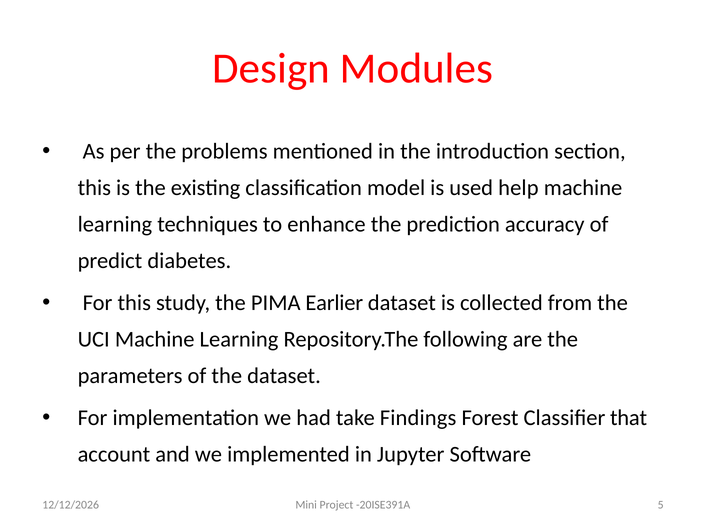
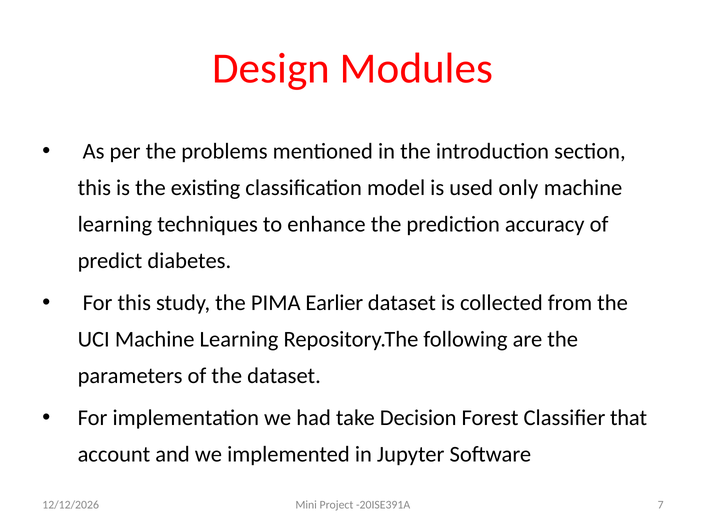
help: help -> only
Findings: Findings -> Decision
5: 5 -> 7
